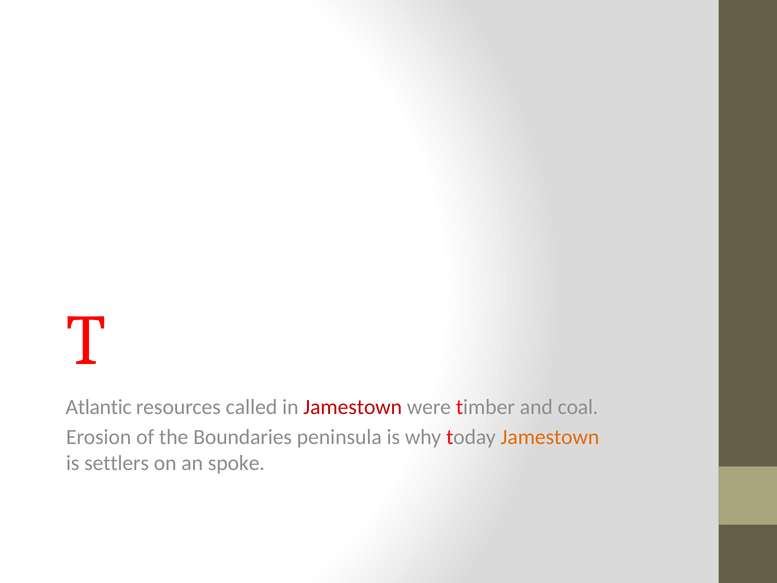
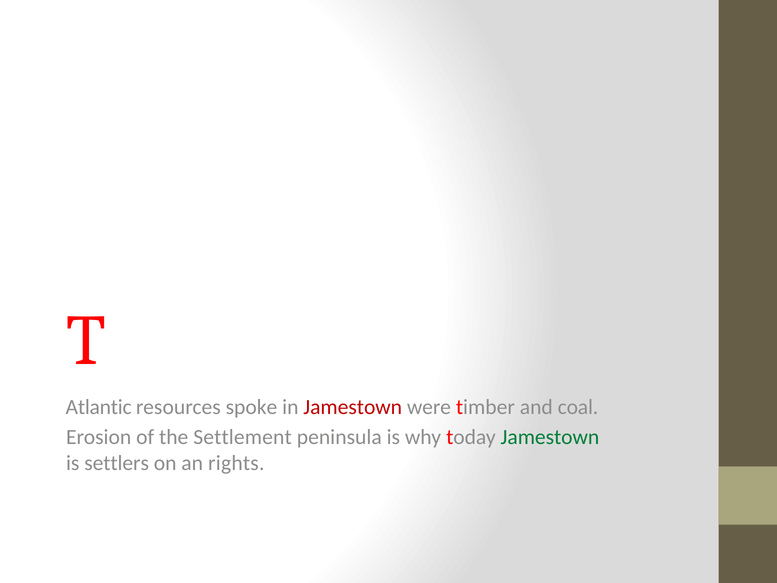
called: called -> spoke
Boundaries: Boundaries -> Settlement
Jamestown at (550, 437) colour: orange -> green
spoke: spoke -> rights
